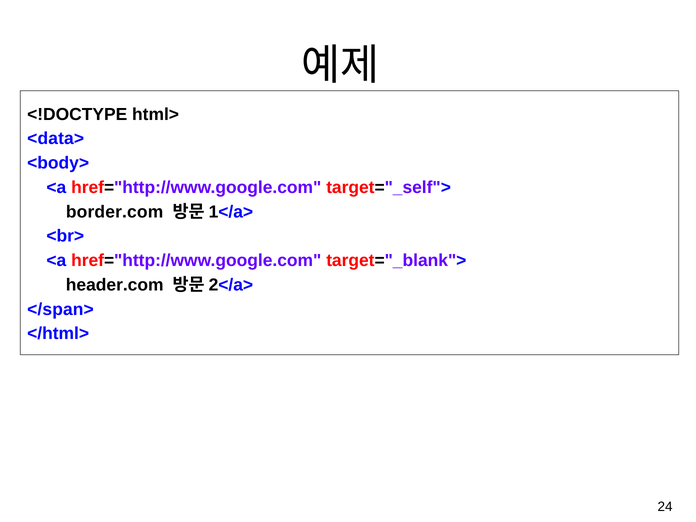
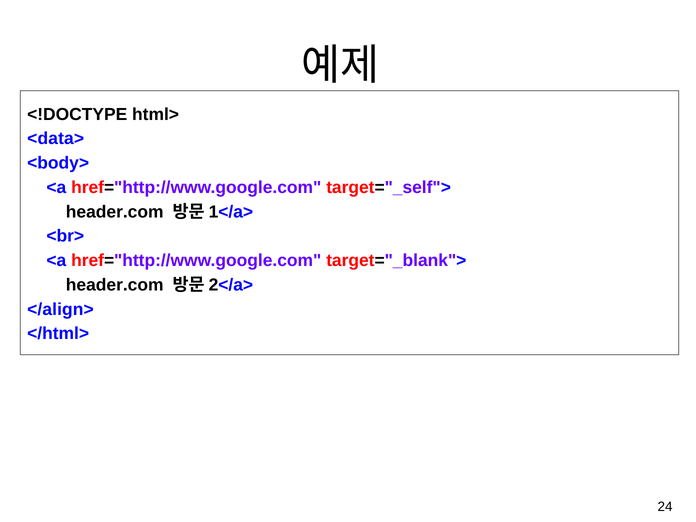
border.com at (115, 212): border.com -> header.com
</span>: </span> -> </align>
